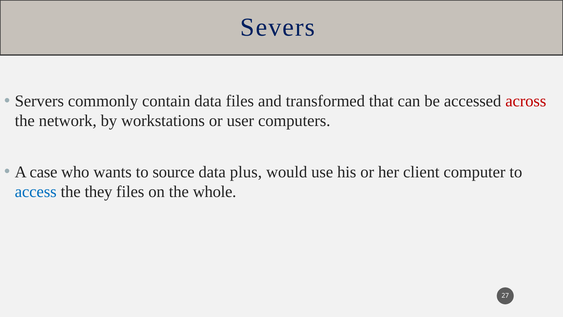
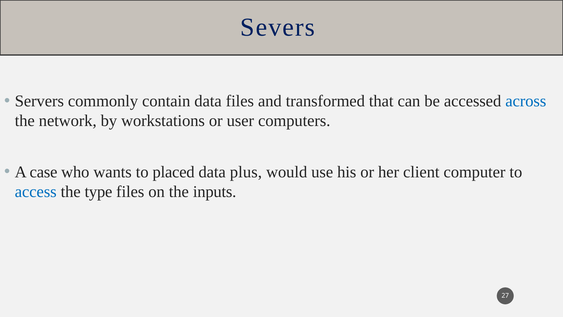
across colour: red -> blue
source: source -> placed
they: they -> type
whole: whole -> inputs
